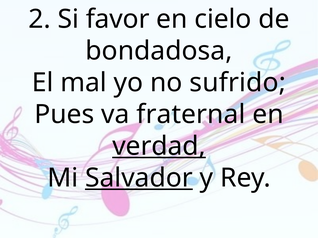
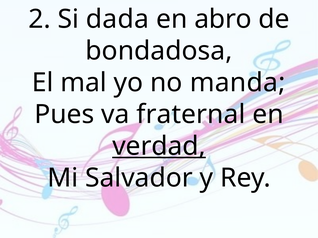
favor: favor -> dada
cielo: cielo -> abro
sufrido: sufrido -> manda
Salvador underline: present -> none
